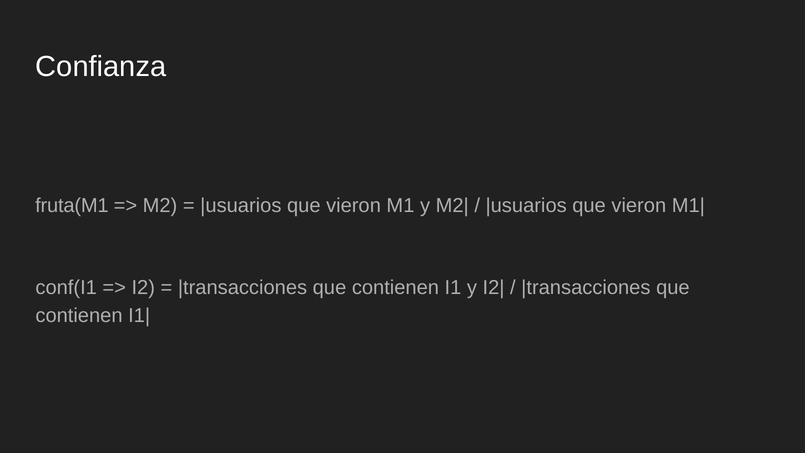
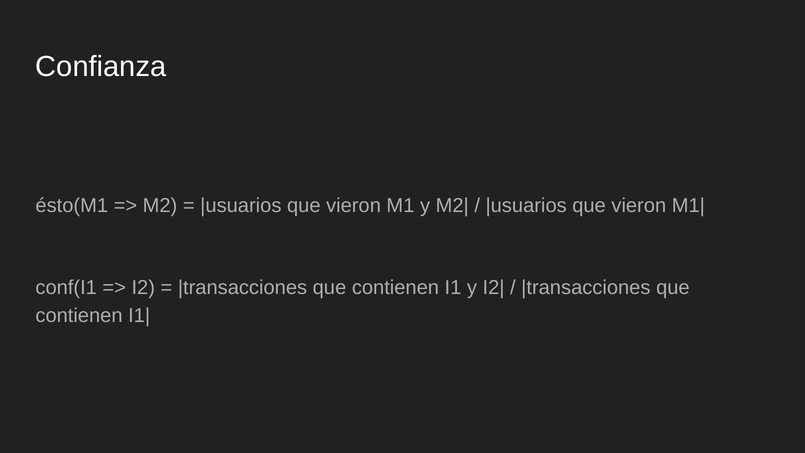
fruta(M1: fruta(M1 -> ésto(M1
